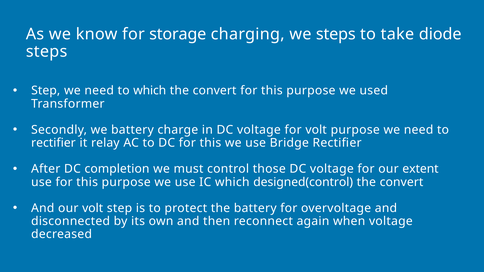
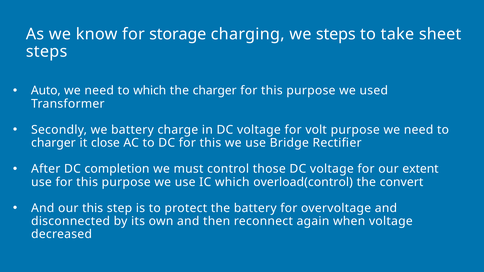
diode: diode -> sheet
Step at (46, 91): Step -> Auto
convert at (215, 91): convert -> charger
rectifier at (53, 143): rectifier -> charger
relay: relay -> close
designed(control: designed(control -> overload(control
our volt: volt -> this
